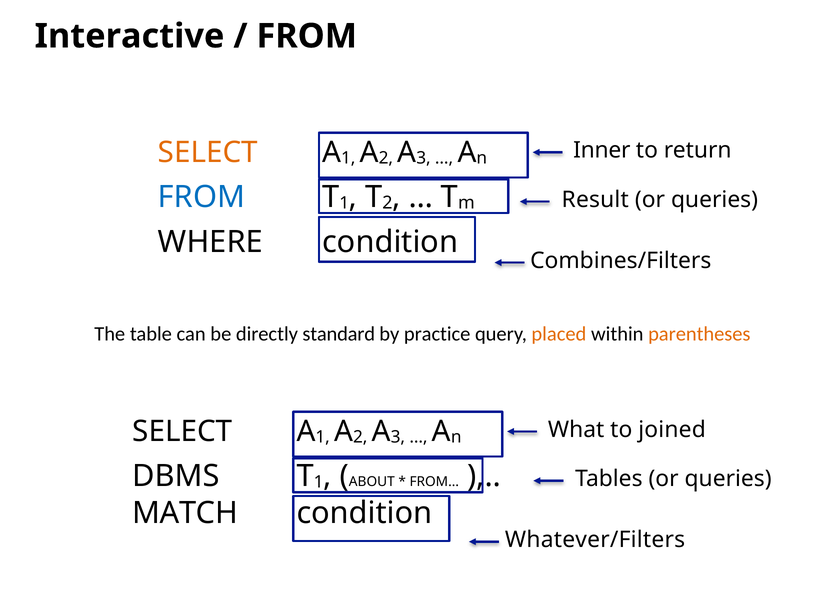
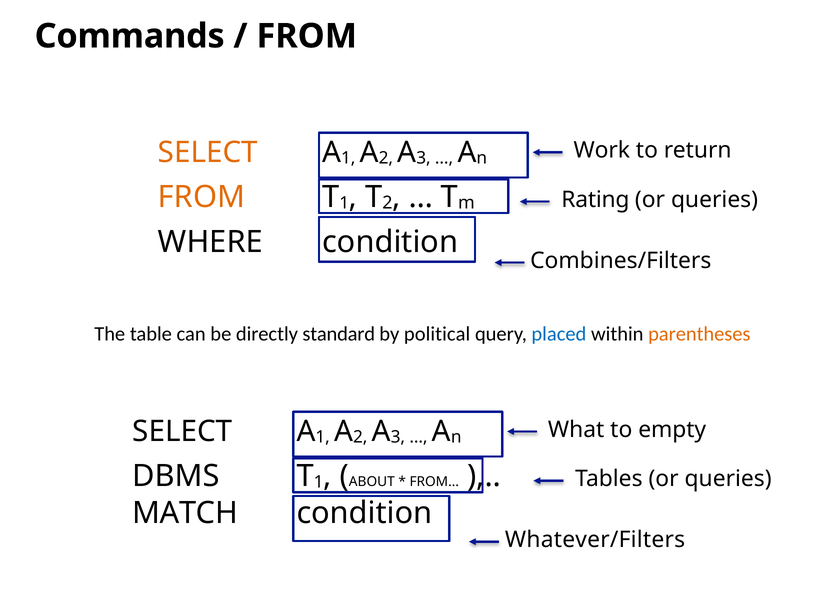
Interactive: Interactive -> Commands
Inner: Inner -> Work
FROM at (201, 197) colour: blue -> orange
Result: Result -> Rating
practice: practice -> political
placed colour: orange -> blue
joined: joined -> empty
